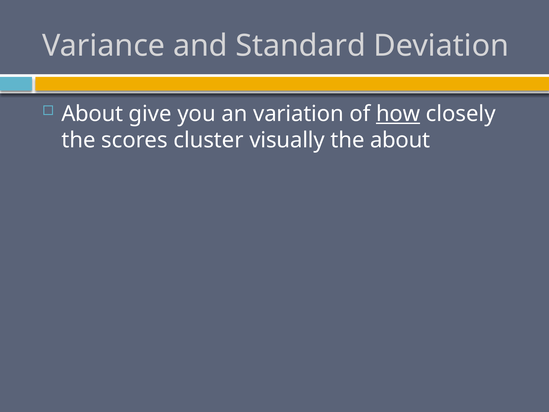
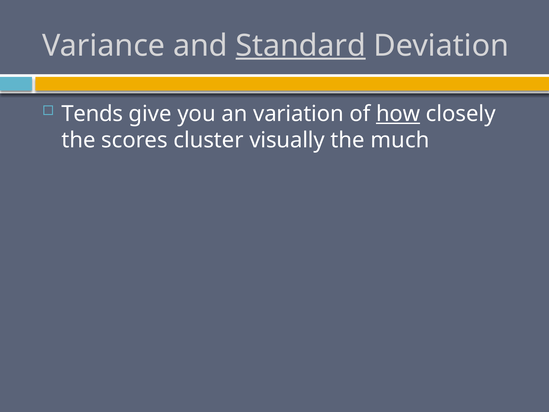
Standard underline: none -> present
About at (92, 114): About -> Tends
the about: about -> much
